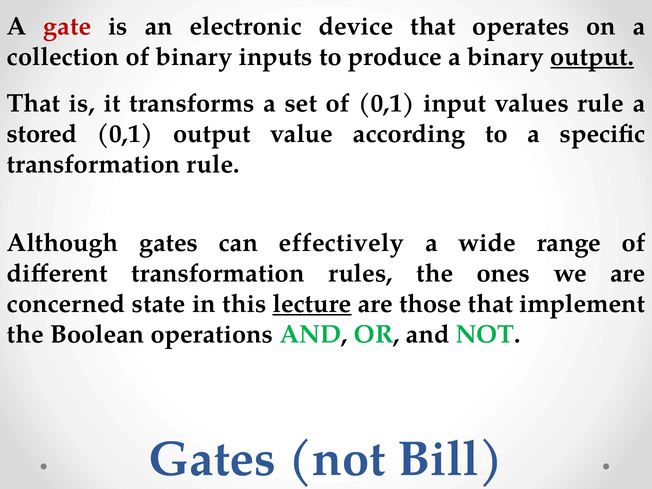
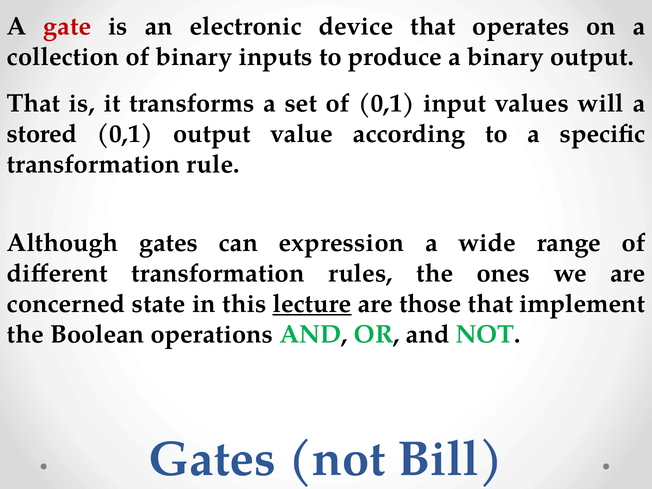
output at (592, 57) underline: present -> none
values rule: rule -> will
effectively: effectively -> expression
